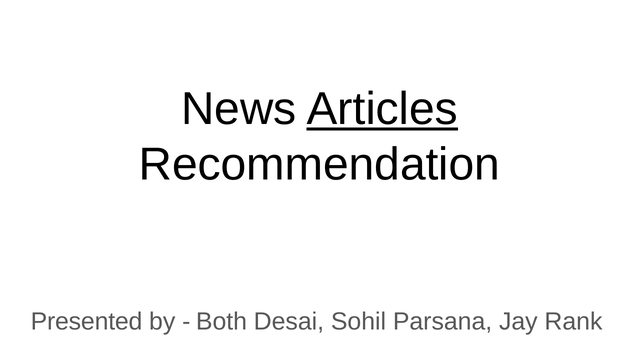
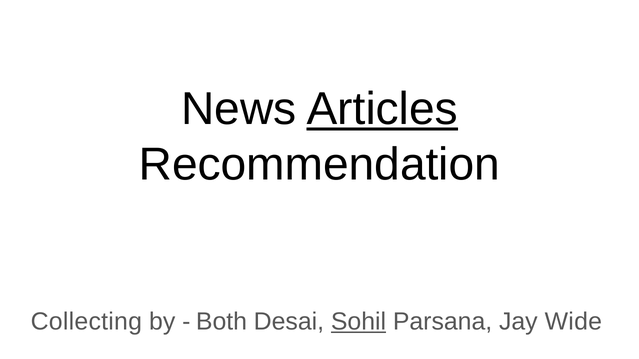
Presented: Presented -> Collecting
Sohil underline: none -> present
Rank: Rank -> Wide
